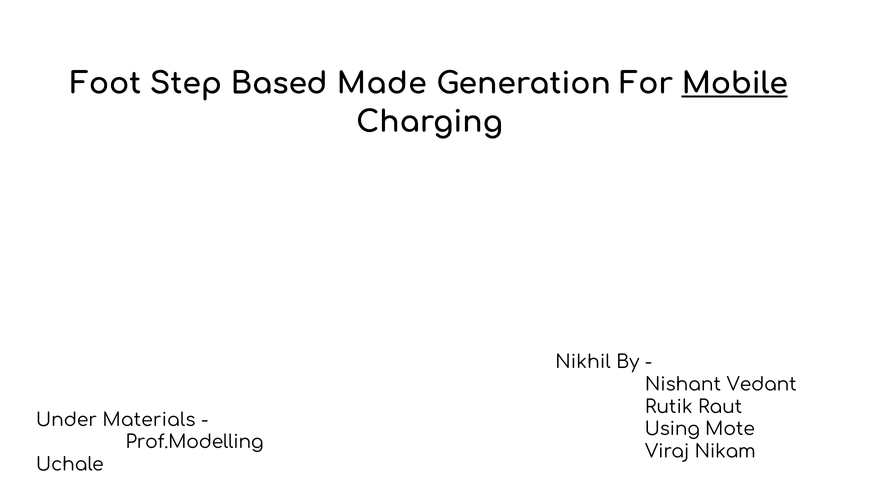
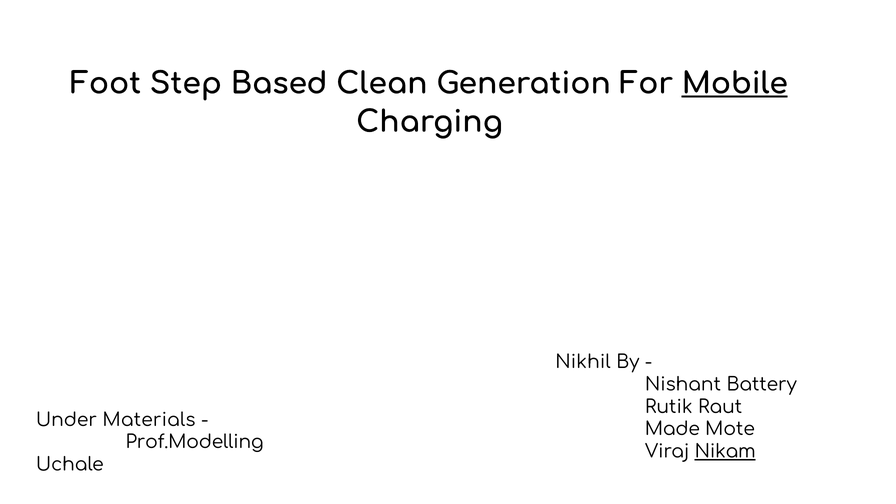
Made: Made -> Clean
Vedant: Vedant -> Battery
Using: Using -> Made
Nikam underline: none -> present
